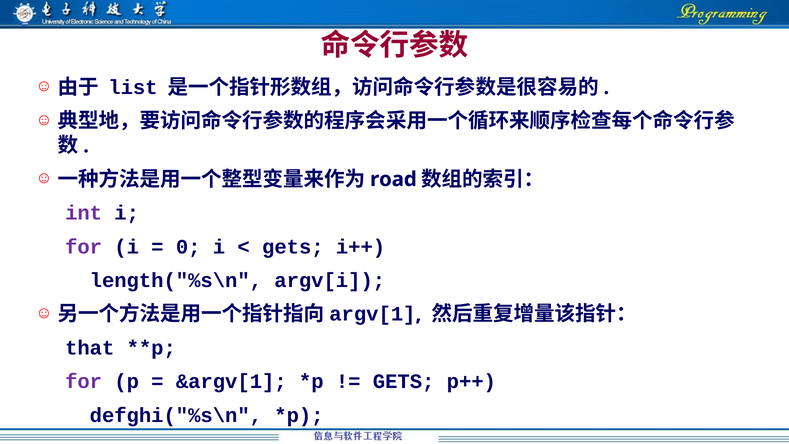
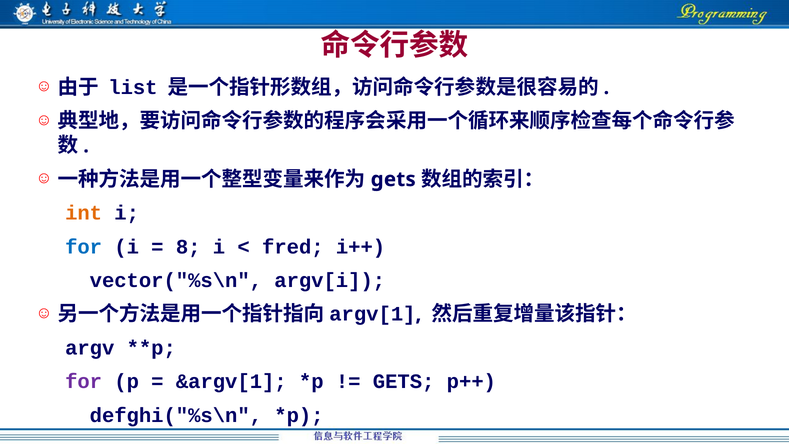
road at (393, 179): road -> gets
int colour: purple -> orange
for at (84, 247) colour: purple -> blue
0: 0 -> 8
gets at (293, 247): gets -> fred
length("%s\n: length("%s\n -> vector("%s\n
that: that -> argv
